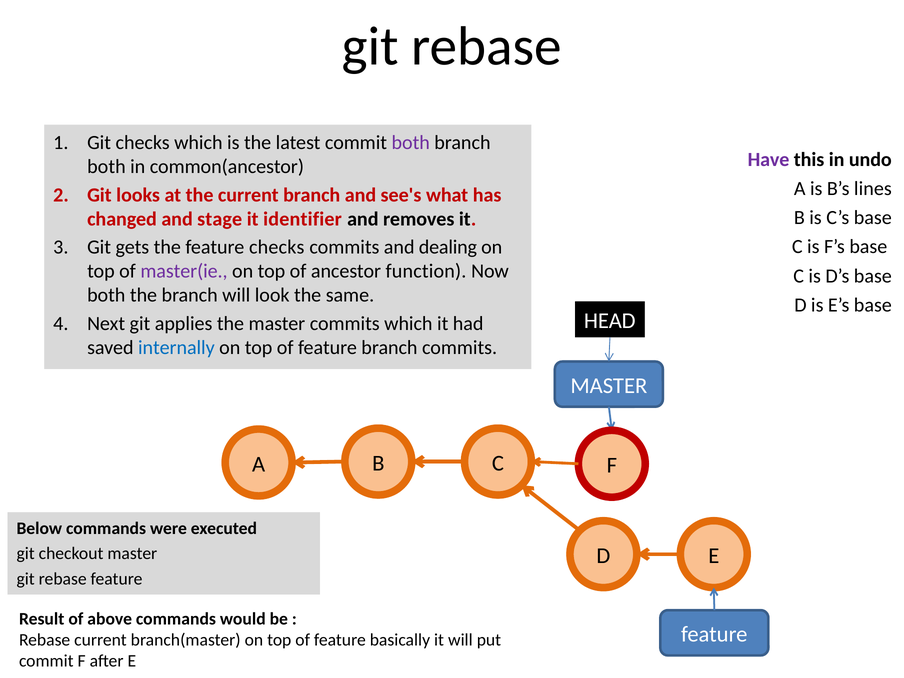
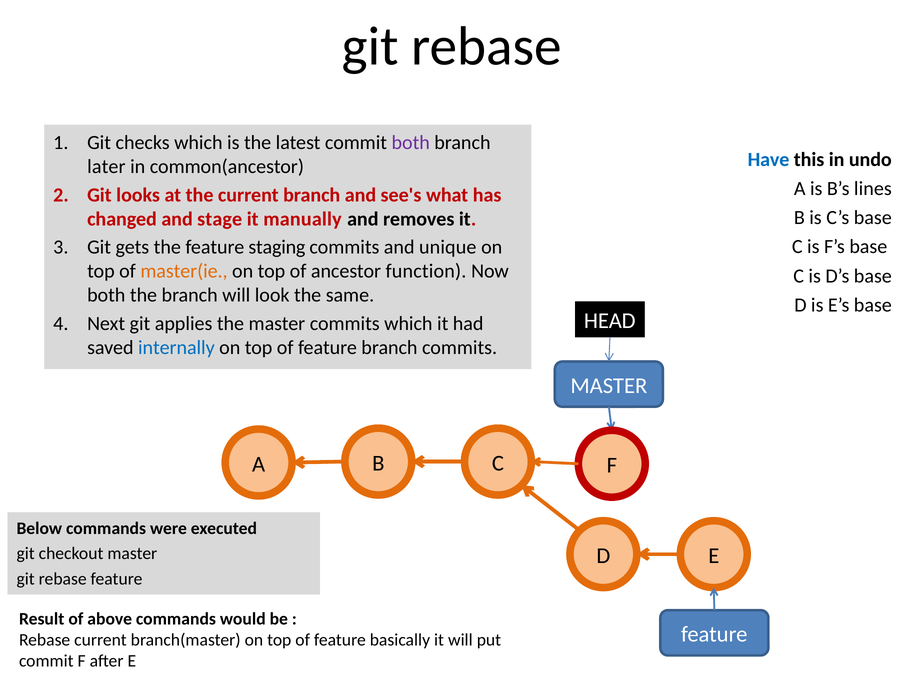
Have colour: purple -> blue
both at (106, 167): both -> later
identifier: identifier -> manually
feature checks: checks -> staging
dealing: dealing -> unique
master(ie colour: purple -> orange
